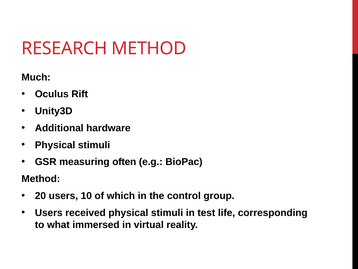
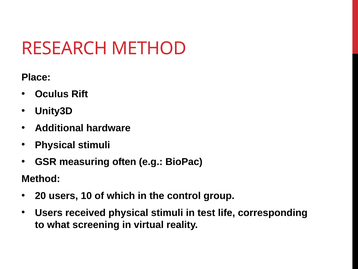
Much: Much -> Place
immersed: immersed -> screening
